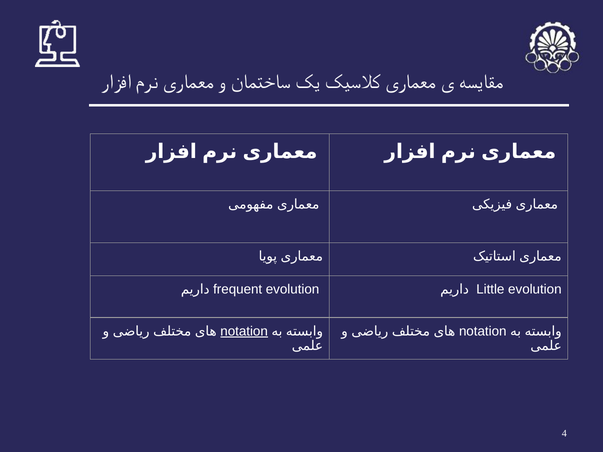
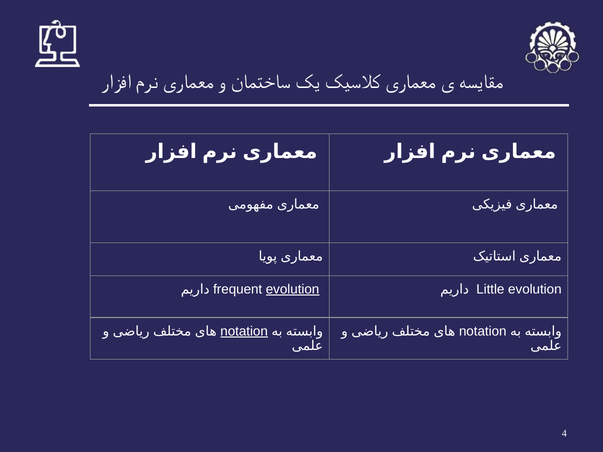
evolution at (293, 290) underline: none -> present
